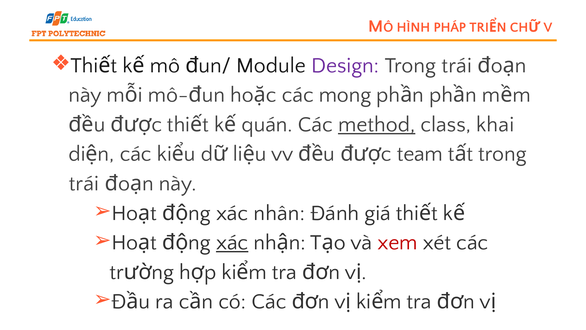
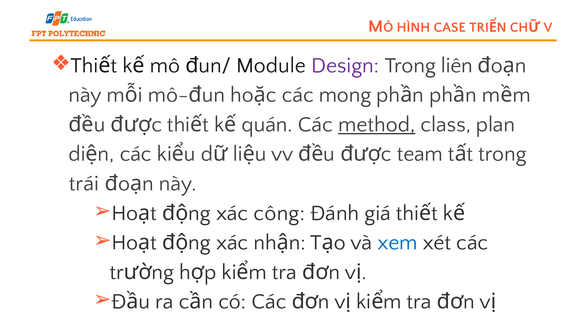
PHÁP: PHÁP -> CASE
Trong trái: trái -> liên
khai: khai -> plan
nhân: nhân -> công
xác at (232, 242) underline: present -> none
xem colour: red -> blue
